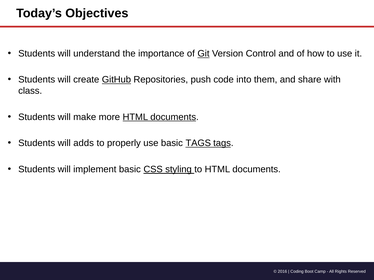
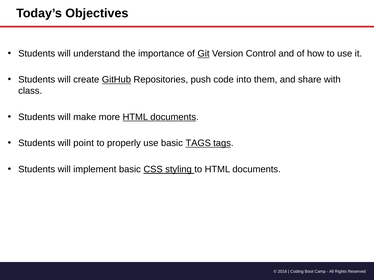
adds: adds -> point
